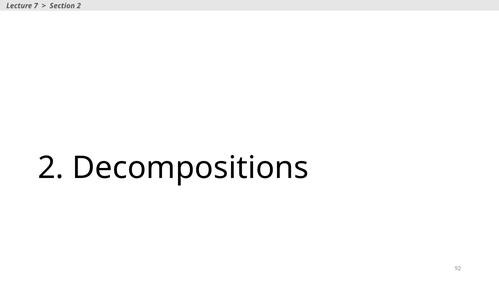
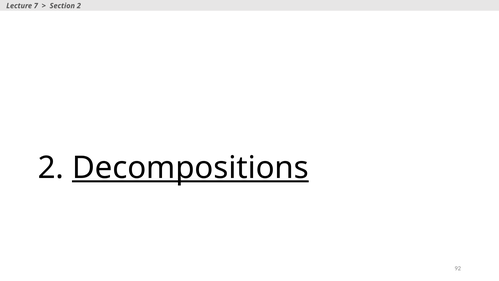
Decompositions underline: none -> present
